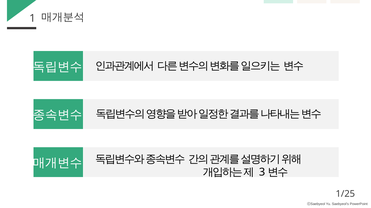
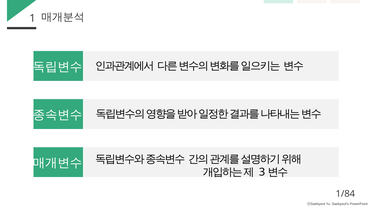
1/25: 1/25 -> 1/84
